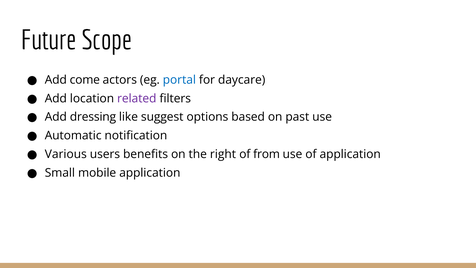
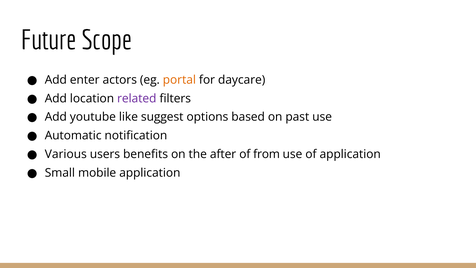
come: come -> enter
portal colour: blue -> orange
dressing: dressing -> youtube
right: right -> after
